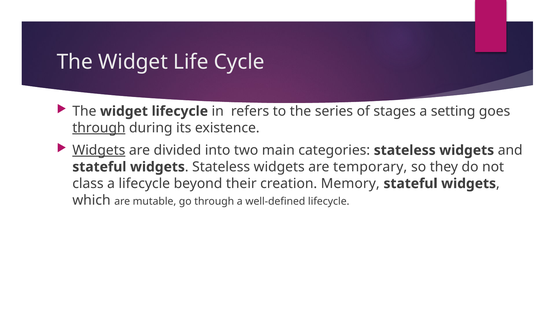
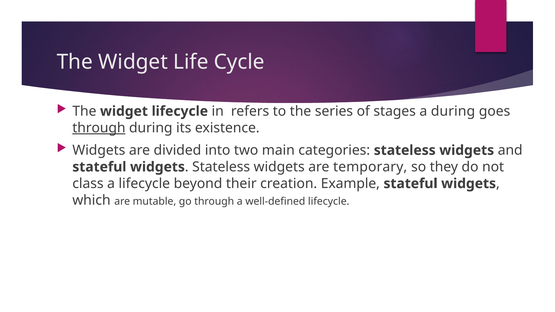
a setting: setting -> during
Widgets at (99, 150) underline: present -> none
Memory: Memory -> Example
